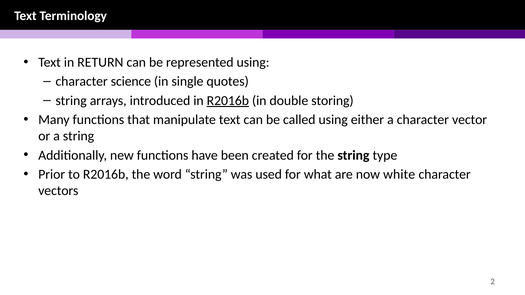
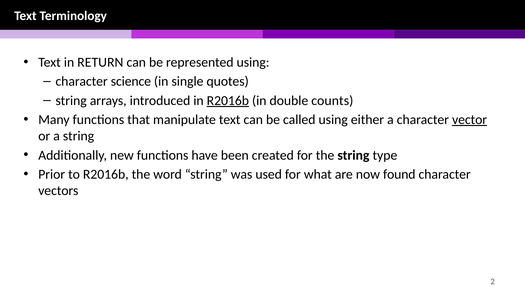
storing: storing -> counts
vector underline: none -> present
white: white -> found
